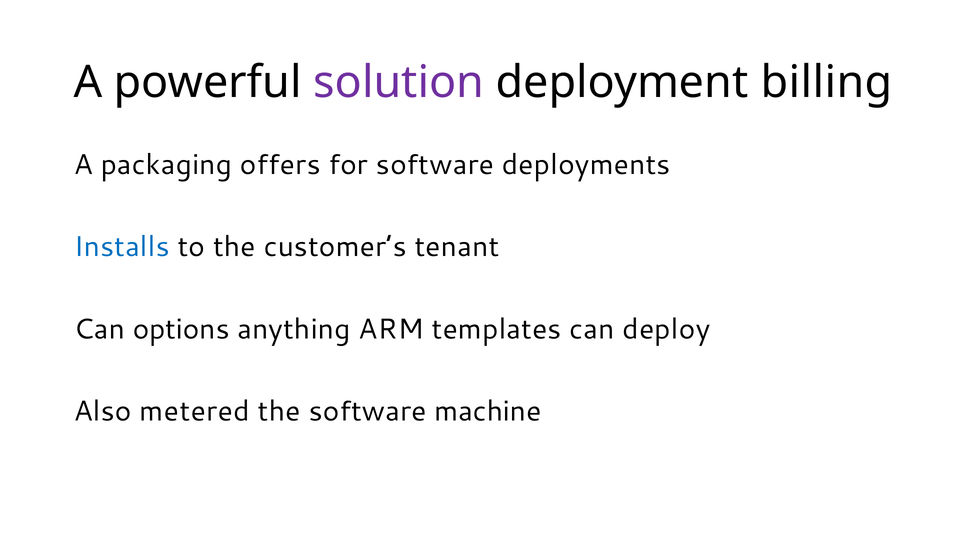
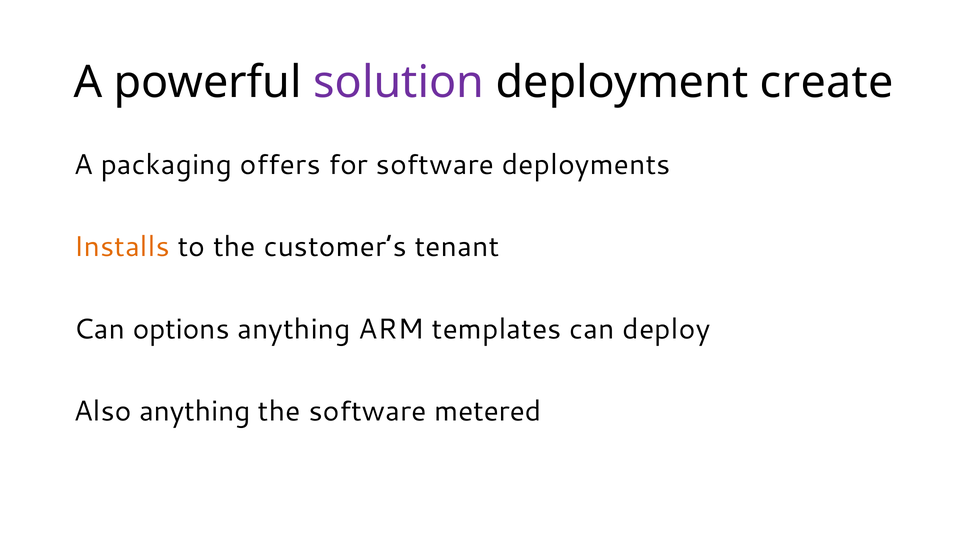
billing: billing -> create
Installs colour: blue -> orange
Also metered: metered -> anything
machine: machine -> metered
